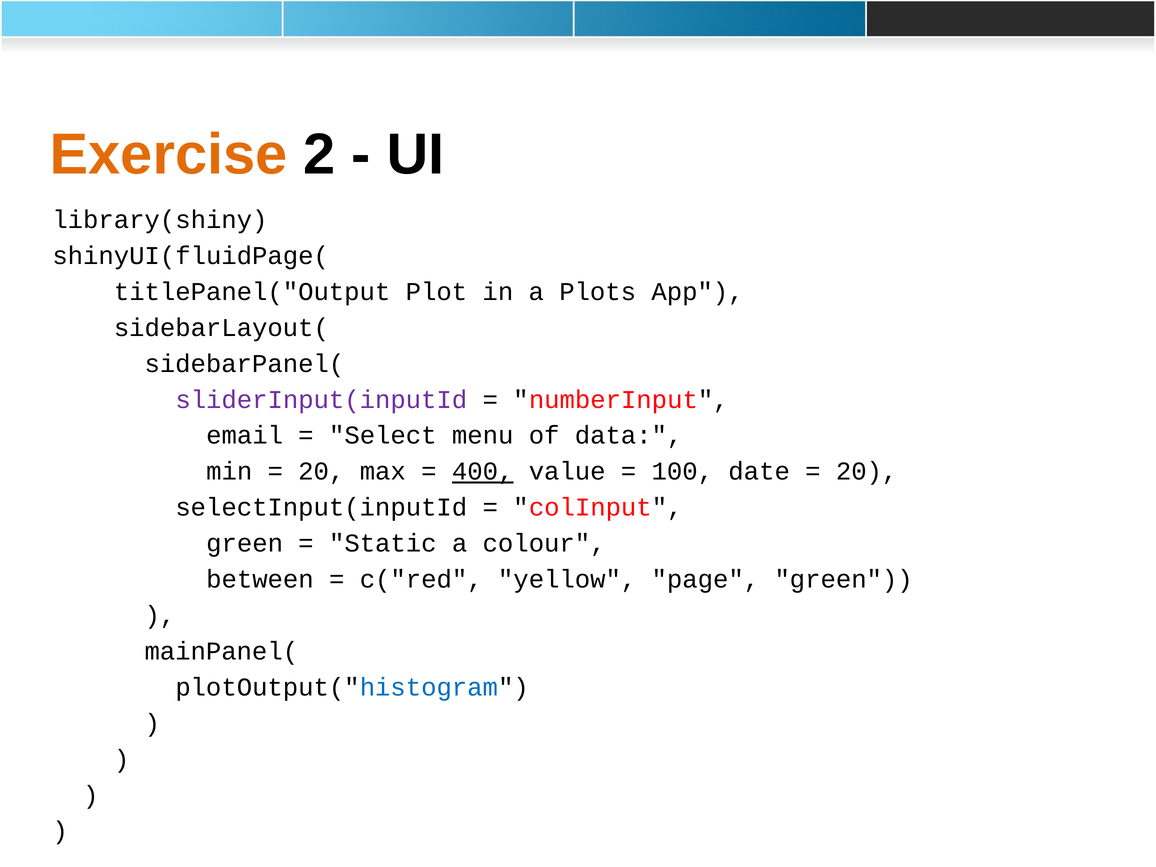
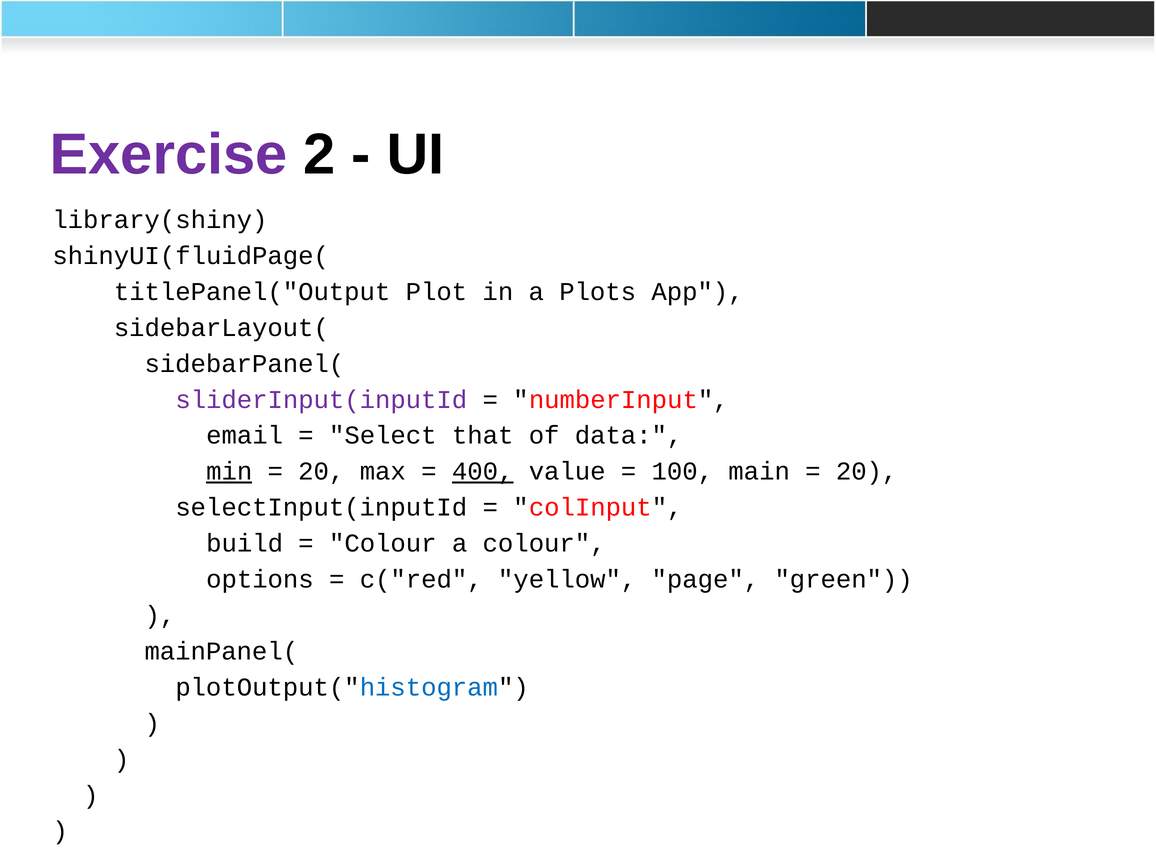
Exercise colour: orange -> purple
menu: menu -> that
min underline: none -> present
date: date -> main
green at (245, 543): green -> build
Static at (383, 543): Static -> Colour
between: between -> options
